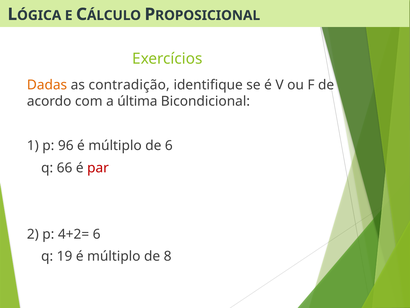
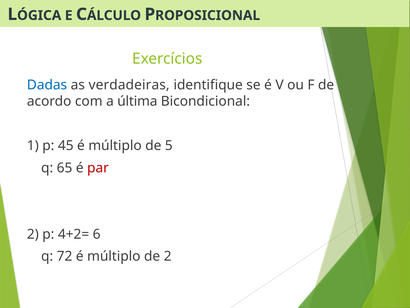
Dadas colour: orange -> blue
contradição: contradição -> verdadeiras
96: 96 -> 45
de 6: 6 -> 5
66: 66 -> 65
19: 19 -> 72
de 8: 8 -> 2
